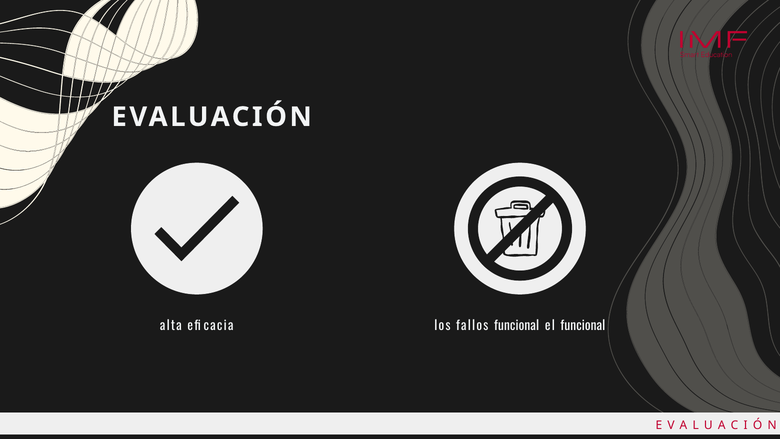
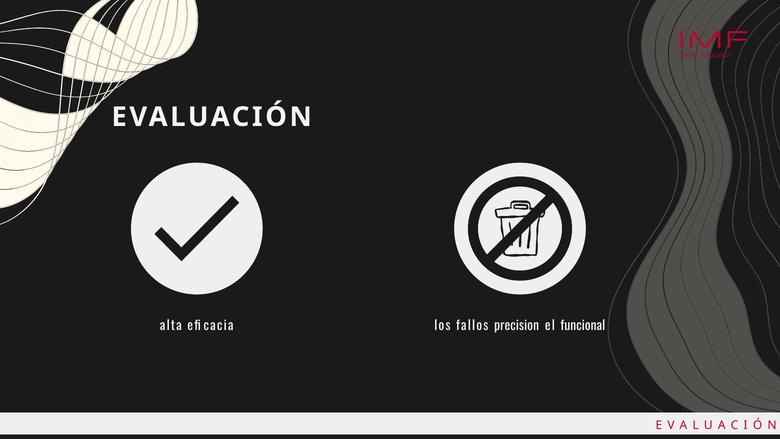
fallos funcional: funcional -> precision
